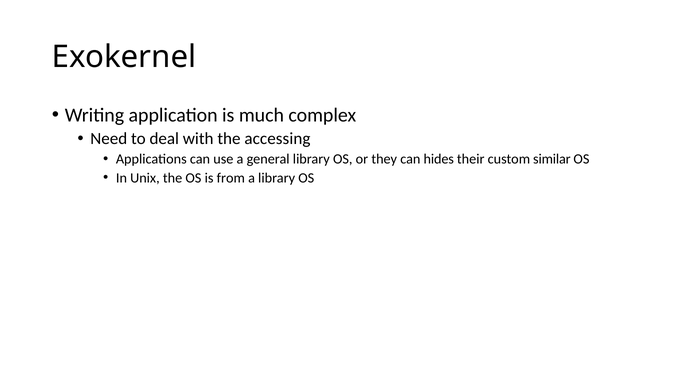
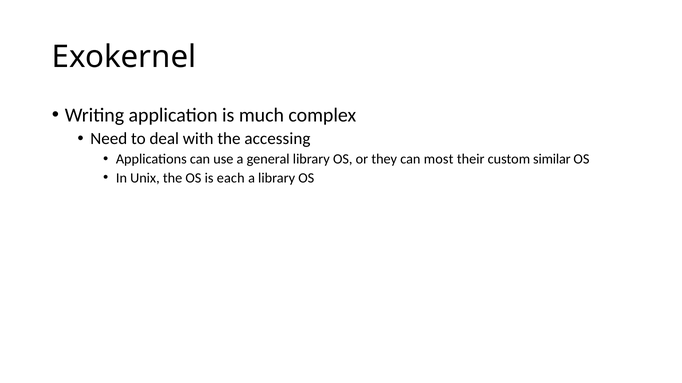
hides: hides -> most
from: from -> each
